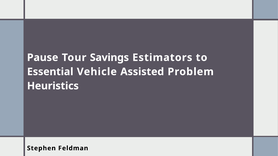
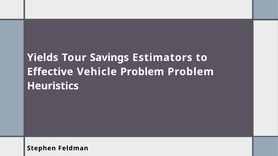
Pause: Pause -> Yields
Essential: Essential -> Effective
Vehicle Assisted: Assisted -> Problem
